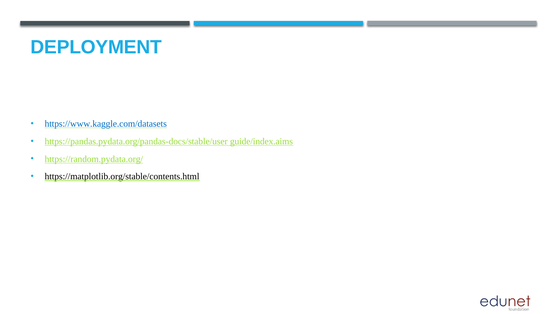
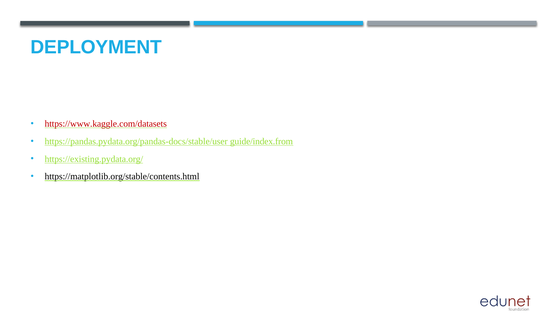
https://www.kaggle.com/datasets colour: blue -> red
guide/index.aims: guide/index.aims -> guide/index.from
https://random.pydata.org/: https://random.pydata.org/ -> https://existing.pydata.org/
